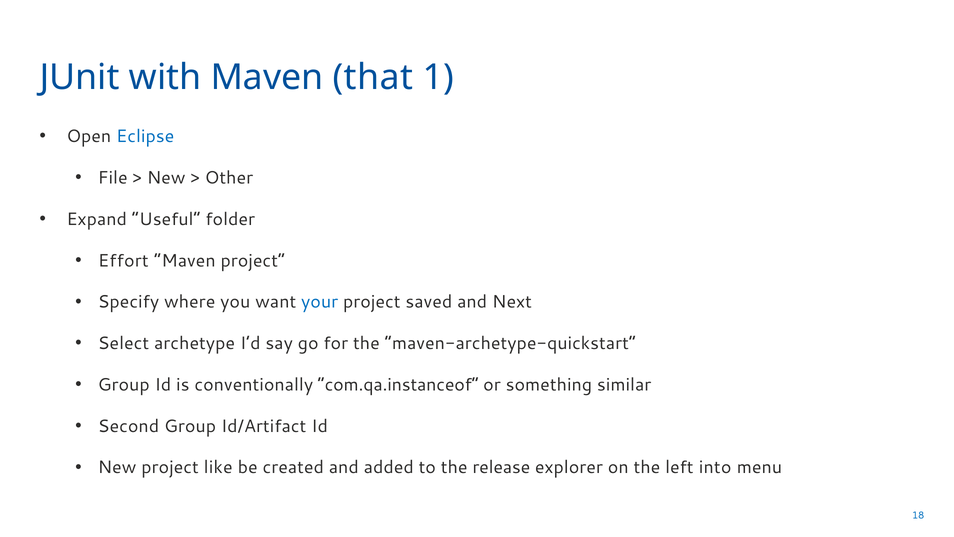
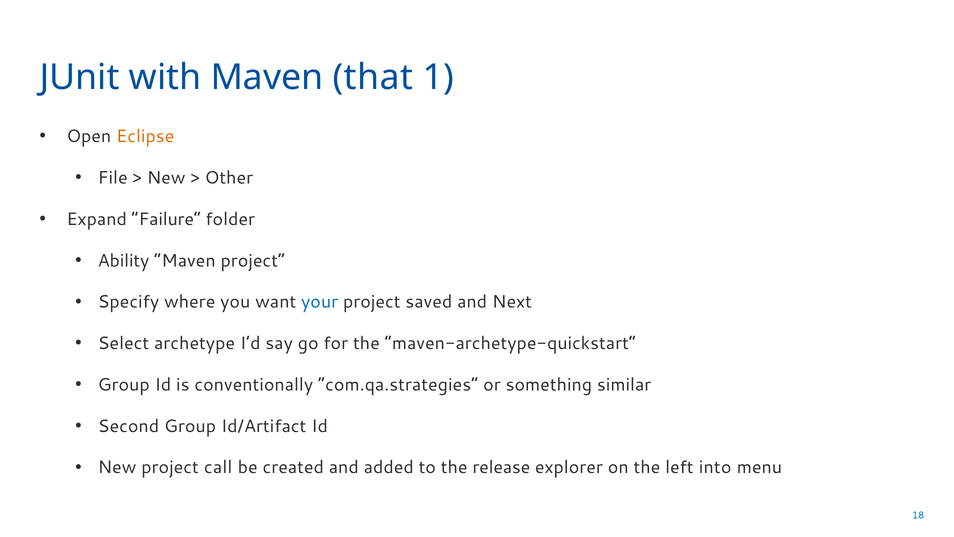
Eclipse colour: blue -> orange
Useful: Useful -> Failure
Effort: Effort -> Ability
com.qa.instanceof: com.qa.instanceof -> com.qa.strategies
like: like -> call
